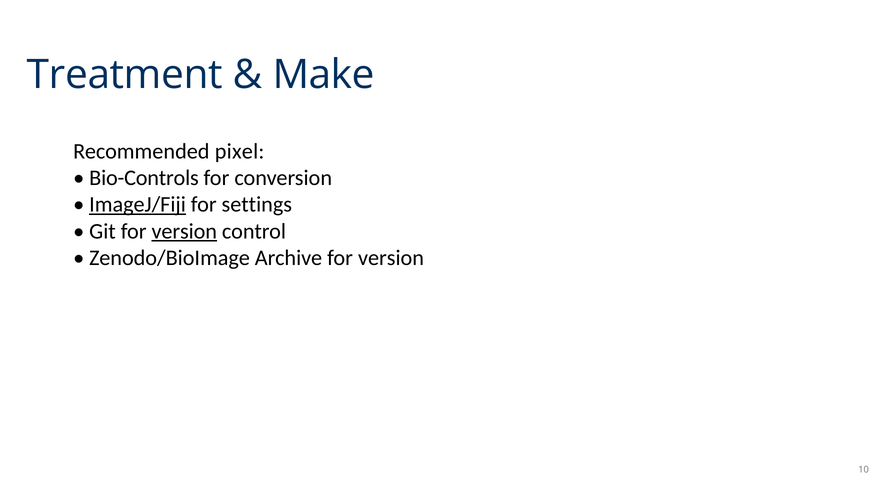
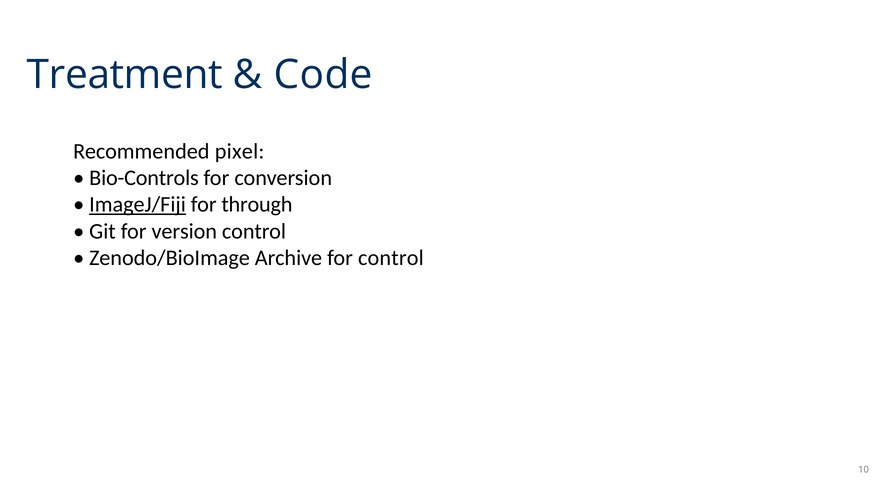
Make: Make -> Code
settings: settings -> through
version at (184, 231) underline: present -> none
Archive for version: version -> control
